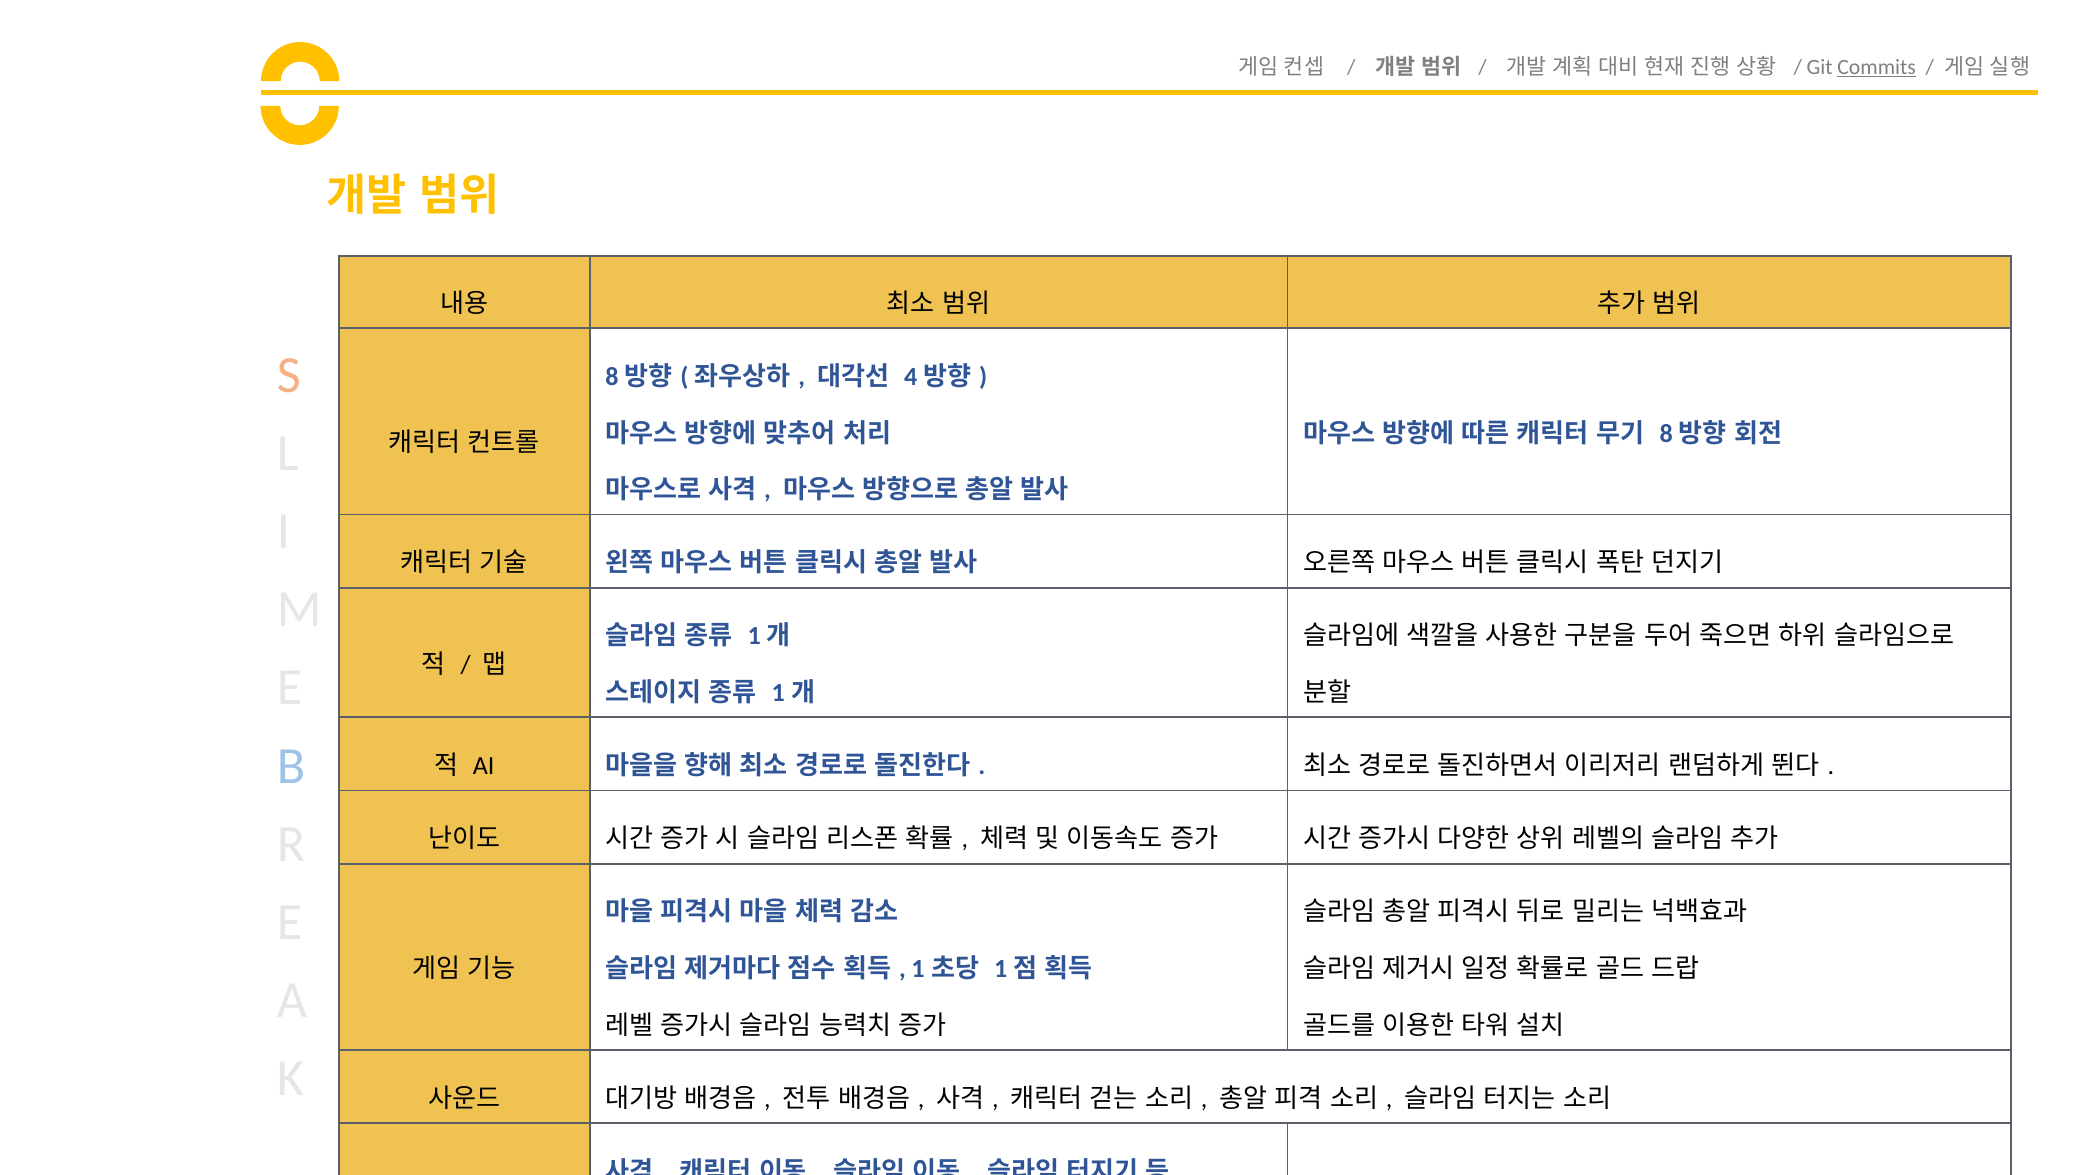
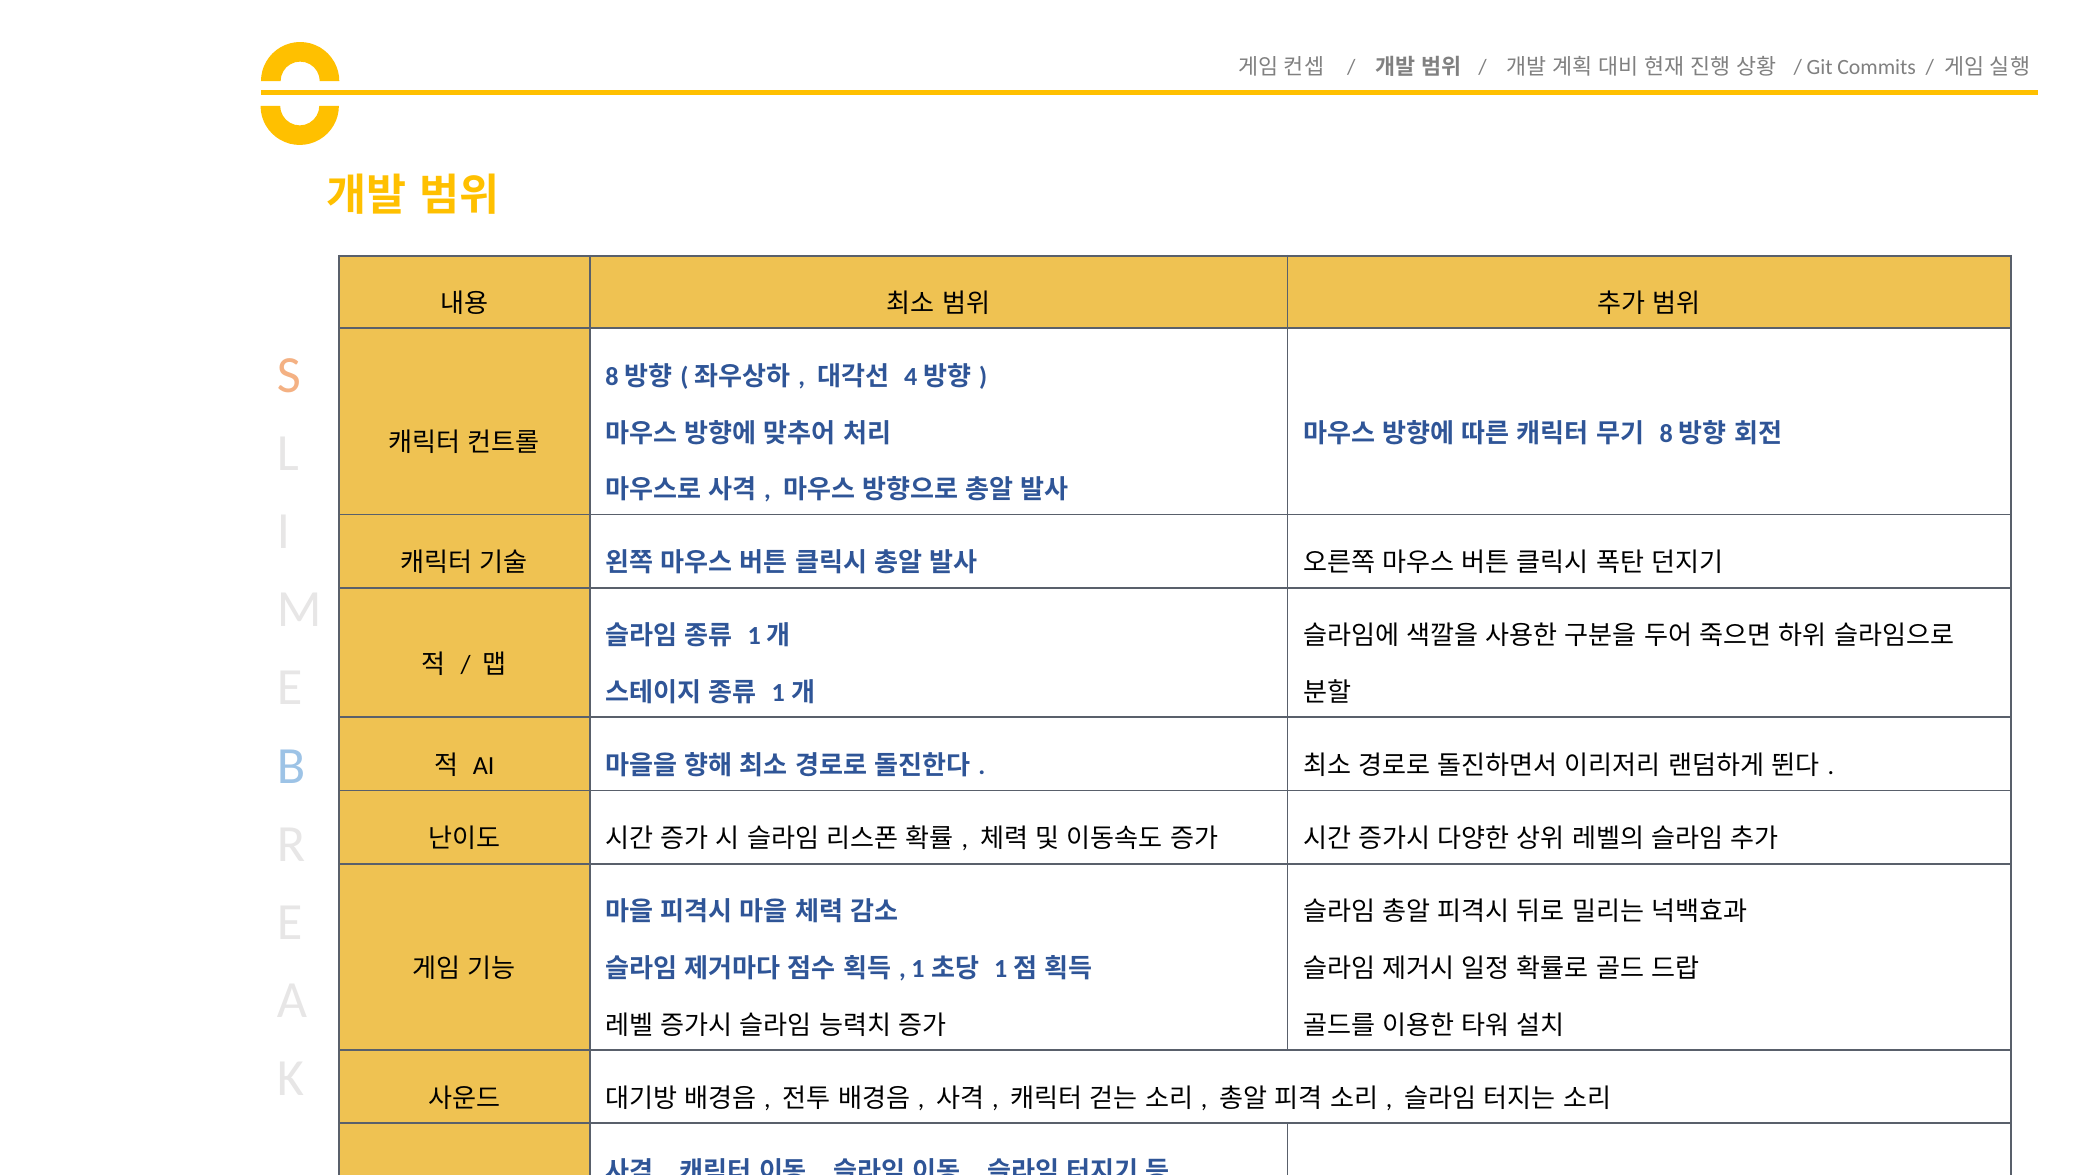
Commits underline: present -> none
